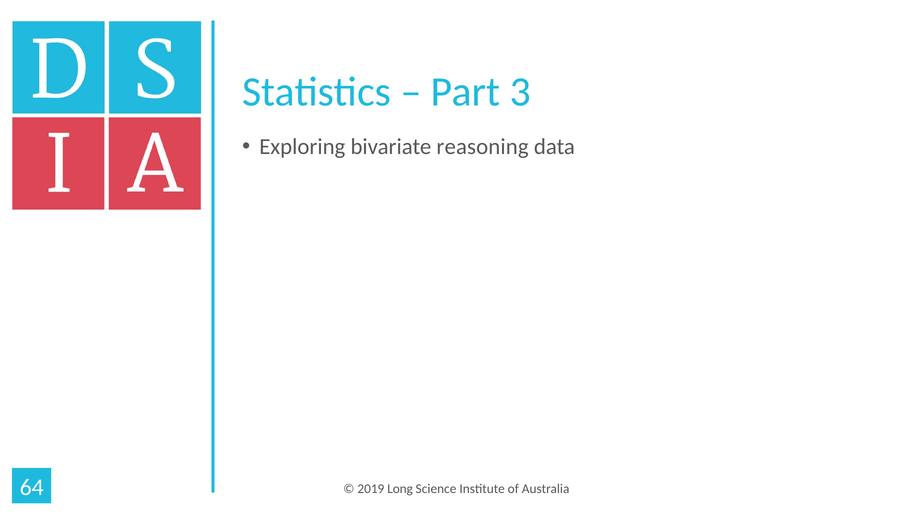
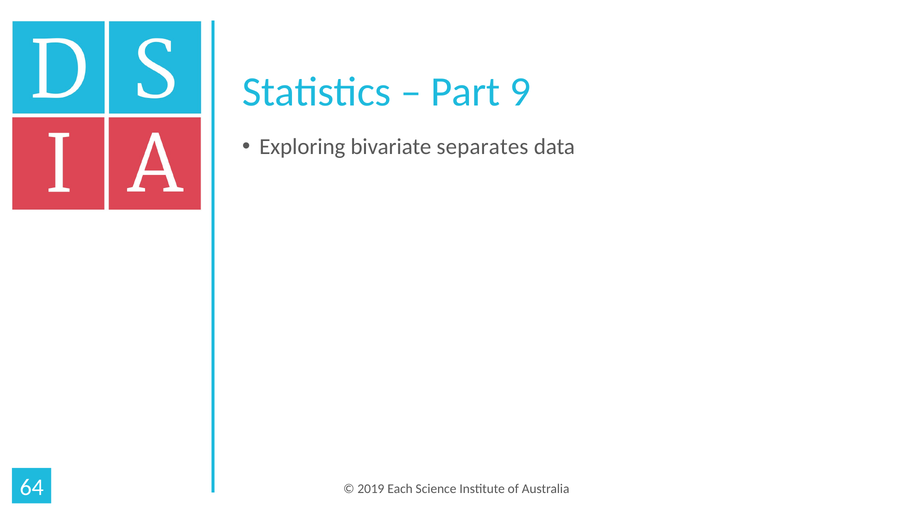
3: 3 -> 9
reasoning: reasoning -> separates
Long: Long -> Each
